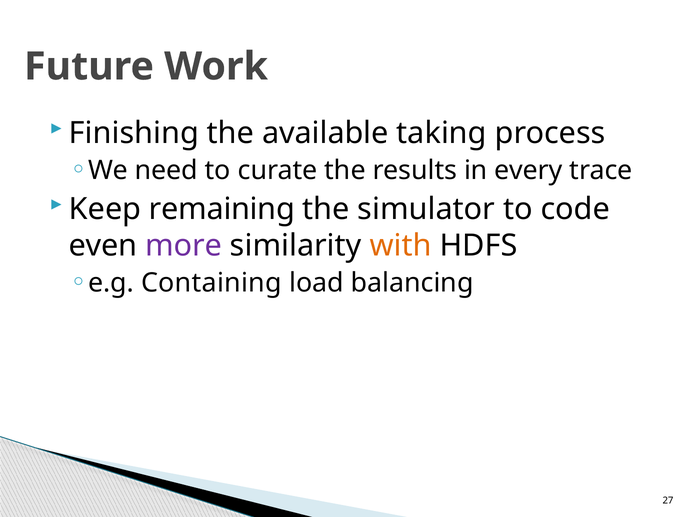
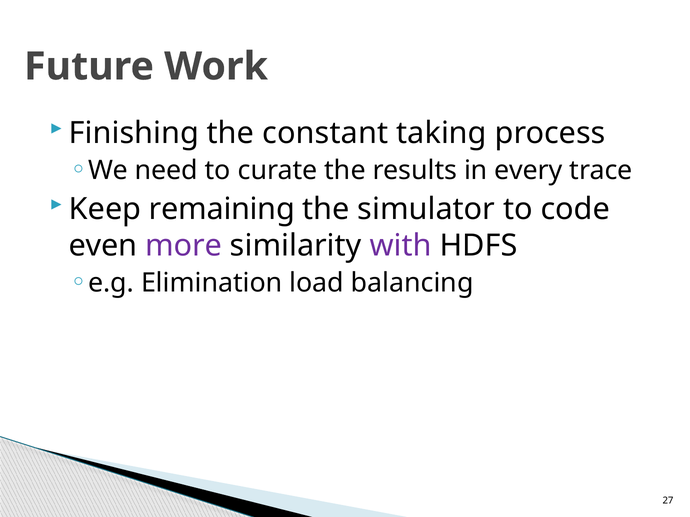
available: available -> constant
with colour: orange -> purple
Containing: Containing -> Elimination
